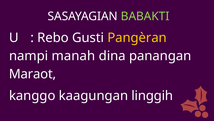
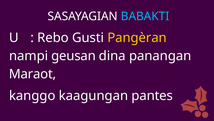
BABAKTI colour: light green -> light blue
manah: manah -> geusan
linggih: linggih -> pantes
